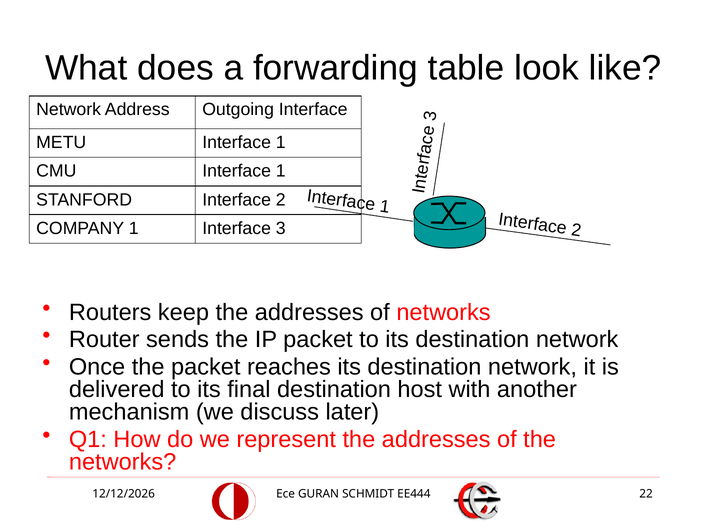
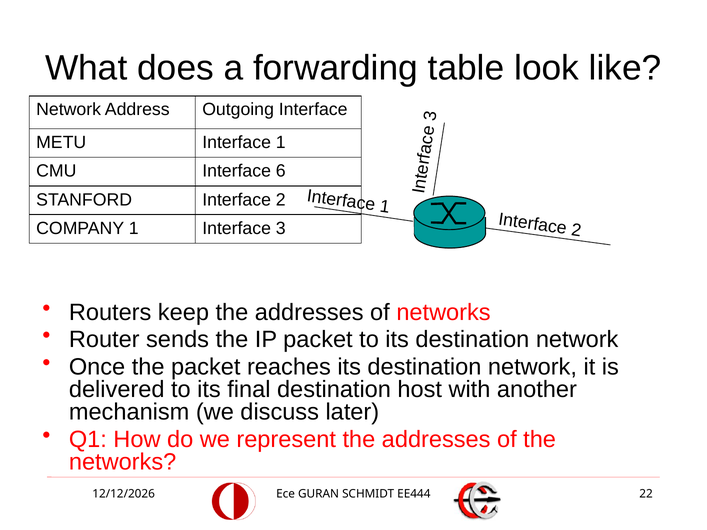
CMU Interface 1: 1 -> 6
